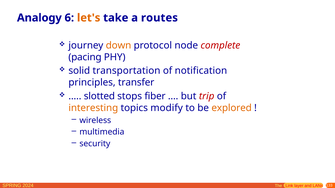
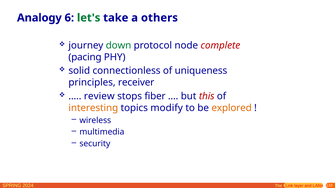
let's colour: orange -> green
routes: routes -> others
down colour: orange -> green
transportation: transportation -> connectionless
notification: notification -> uniqueness
transfer: transfer -> receiver
slotted: slotted -> review
trip: trip -> this
